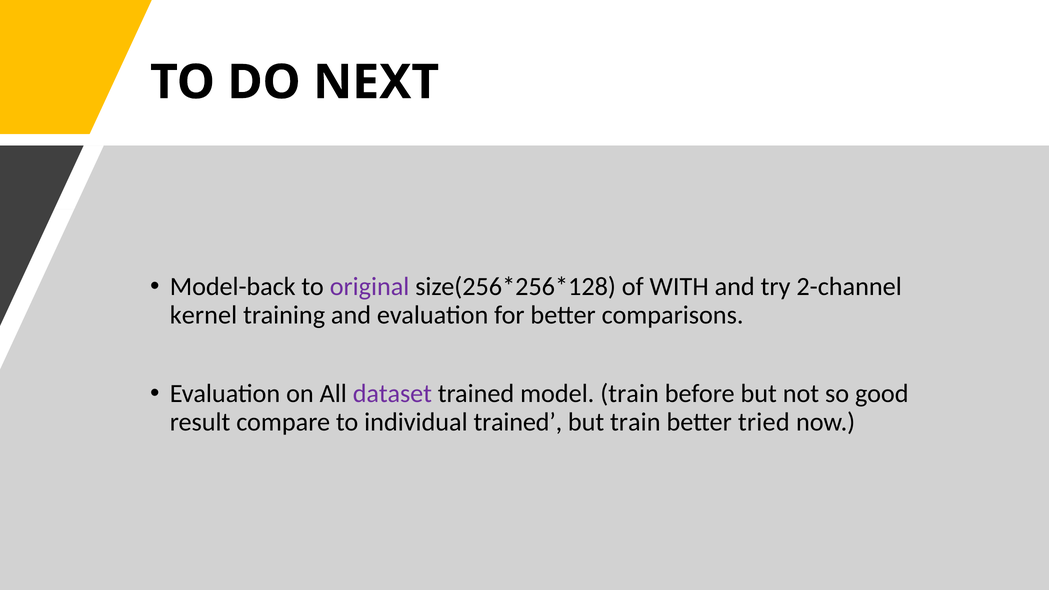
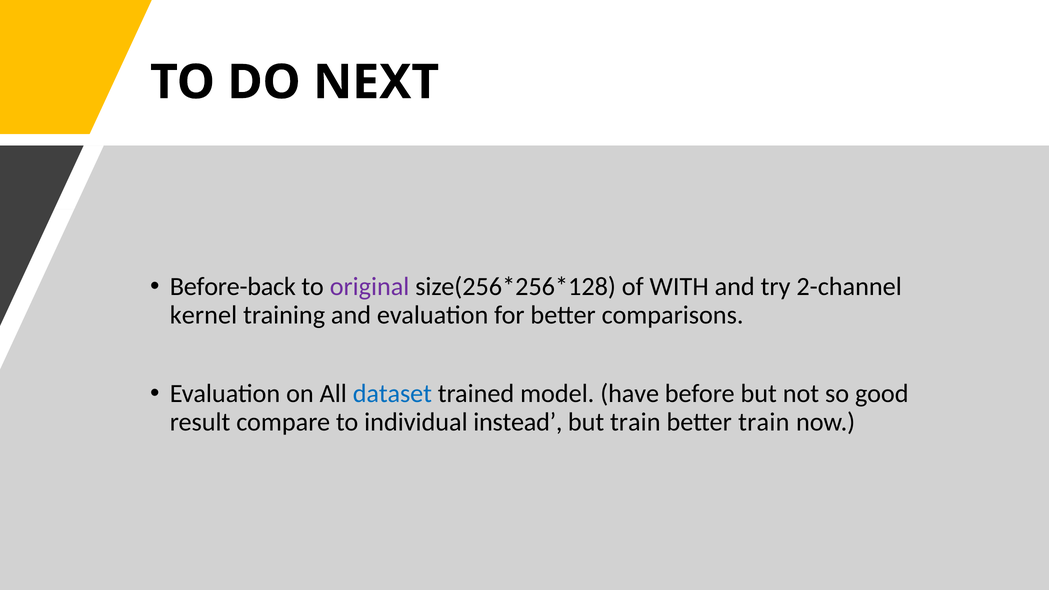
Model-back: Model-back -> Before-back
dataset colour: purple -> blue
model train: train -> have
individual trained: trained -> instead
better tried: tried -> train
